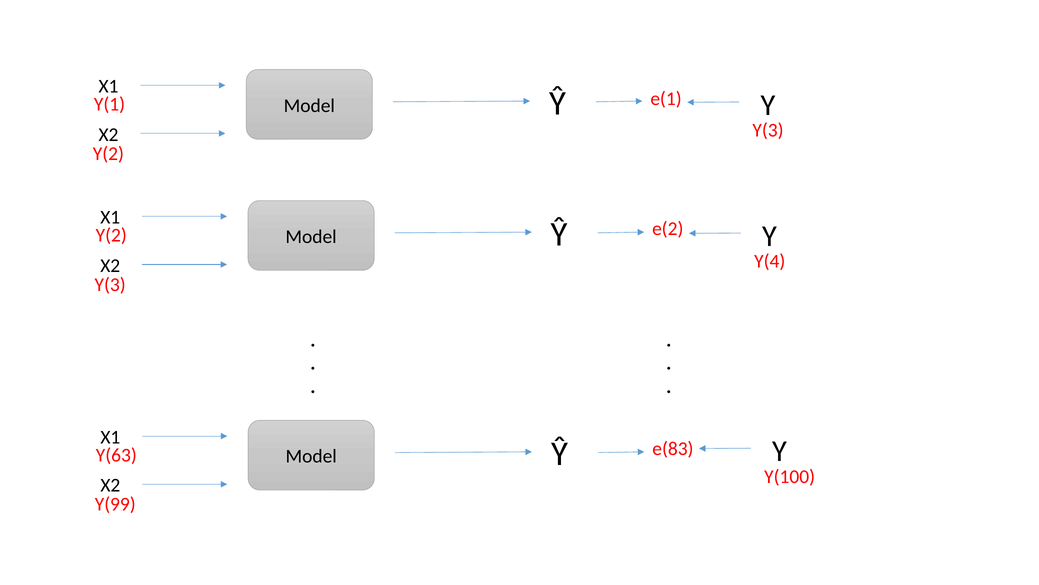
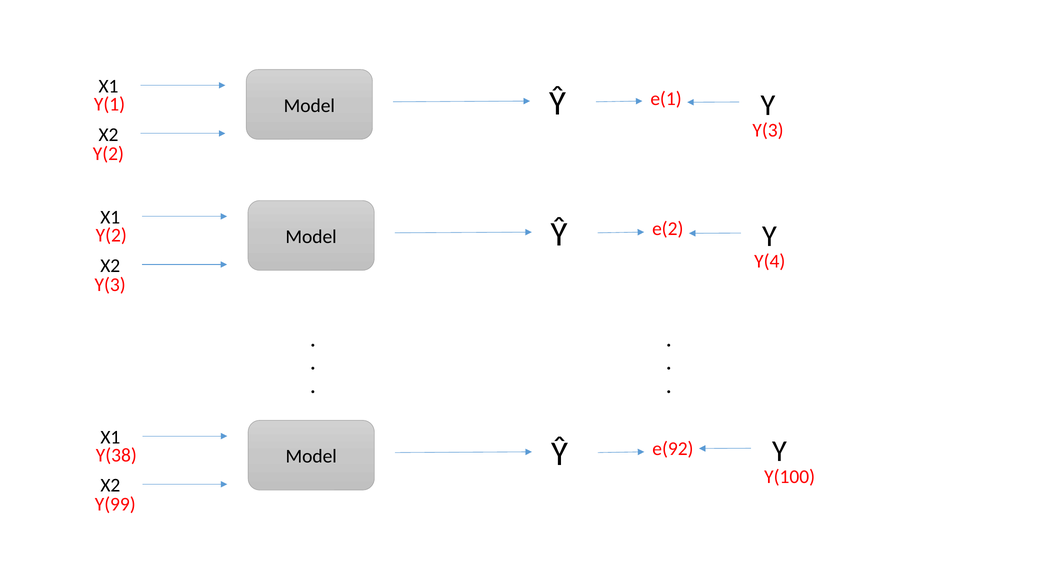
e(83: e(83 -> e(92
Y(63: Y(63 -> Y(38
